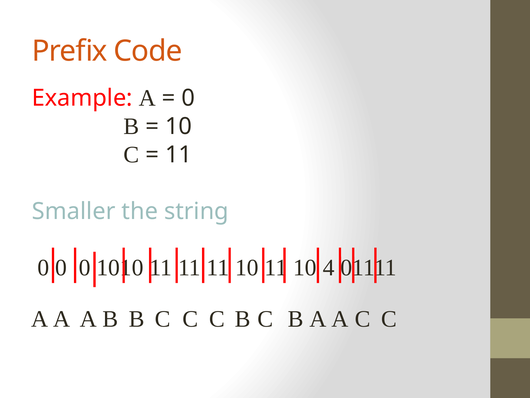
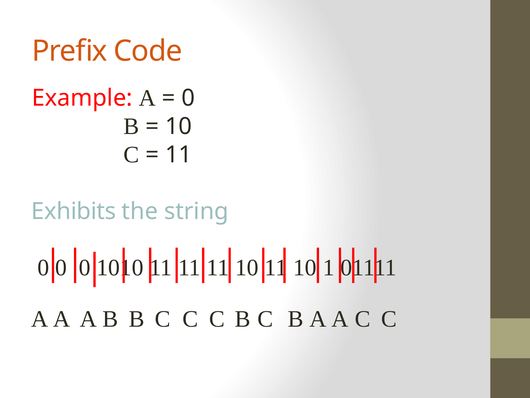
Smaller: Smaller -> Exhibits
4: 4 -> 1
